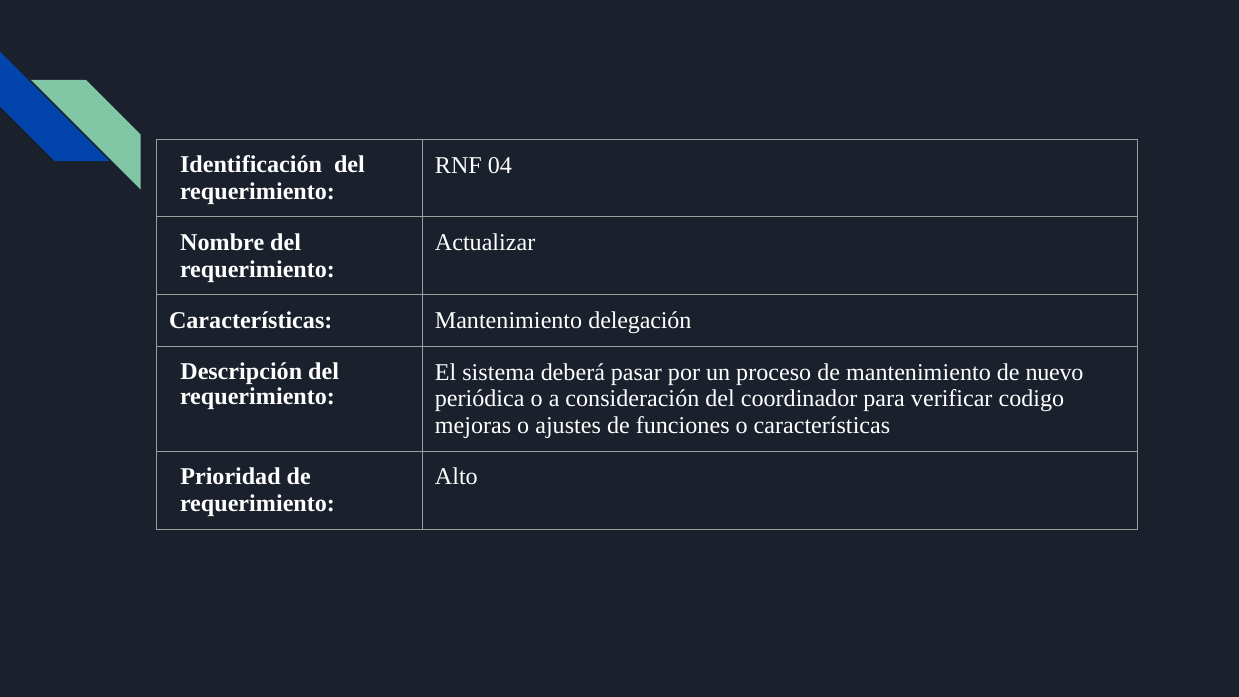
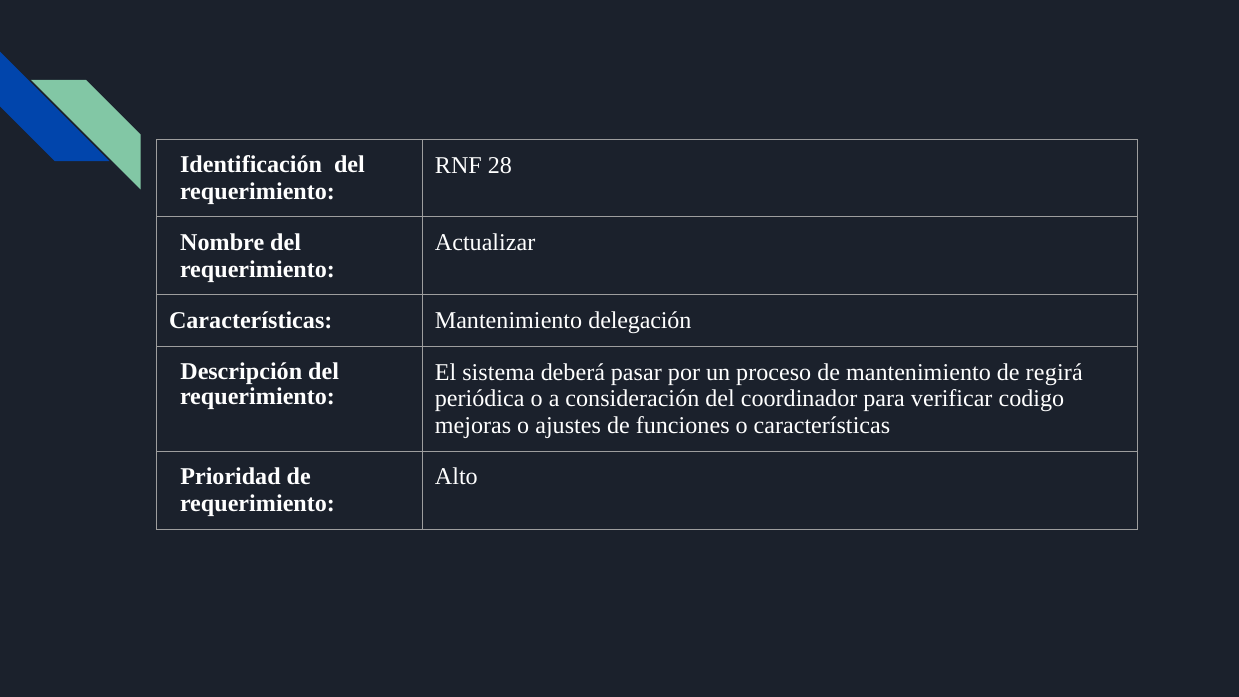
04: 04 -> 28
nuevo: nuevo -> regirá
